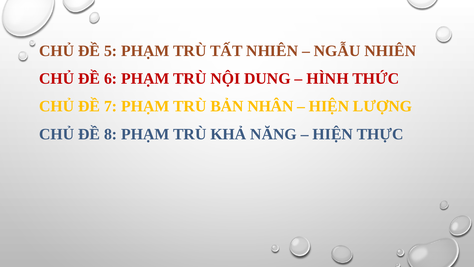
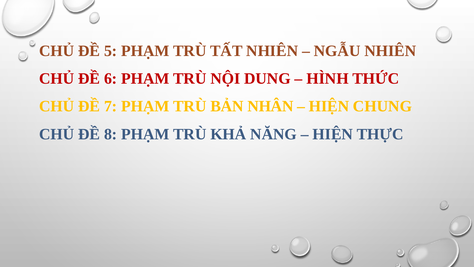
LƯỢNG: LƯỢNG -> CHUNG
